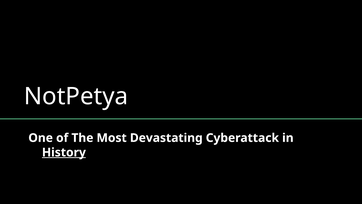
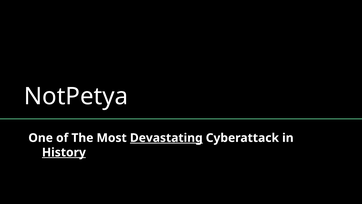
Devastating underline: none -> present
